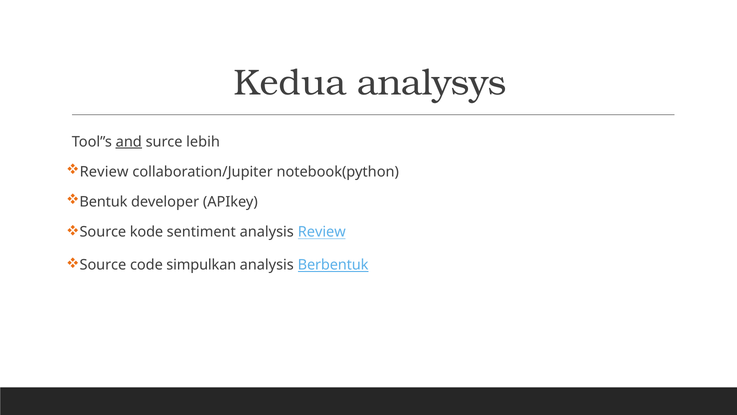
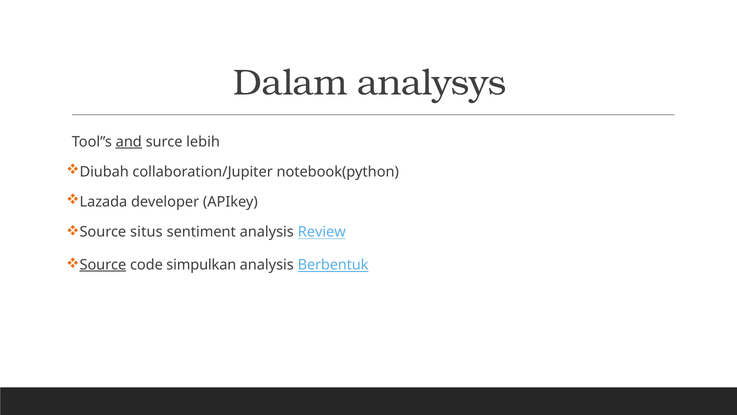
Kedua: Kedua -> Dalam
Review at (104, 172): Review -> Diubah
Bentuk: Bentuk -> Lazada
kode: kode -> situs
Source at (103, 264) underline: none -> present
